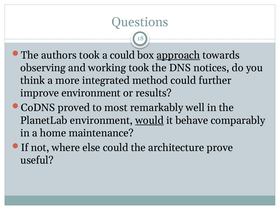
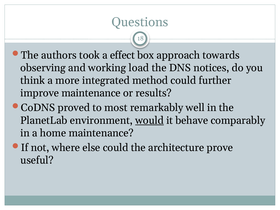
a could: could -> effect
approach underline: present -> none
working took: took -> load
improve environment: environment -> maintenance
